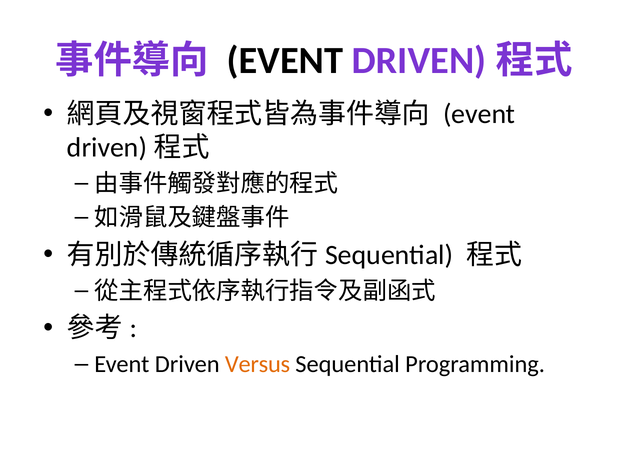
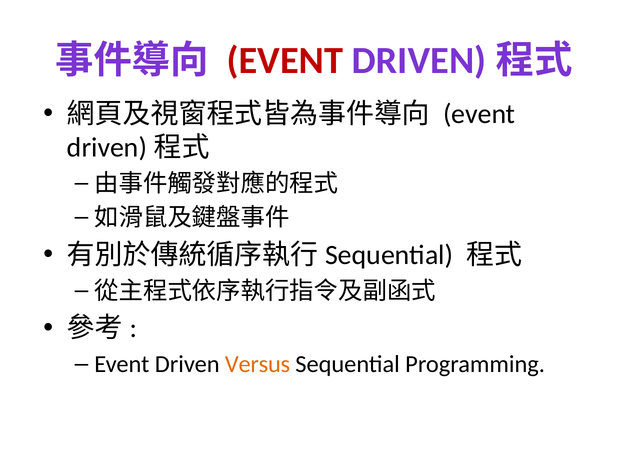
EVENT at (285, 61) colour: black -> red
